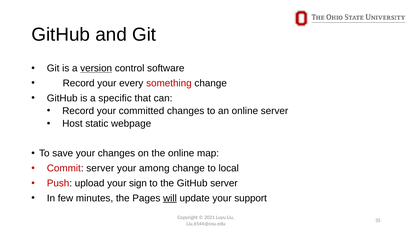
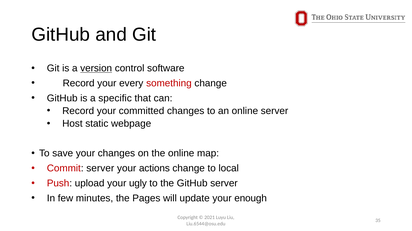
among: among -> actions
sign: sign -> ugly
will underline: present -> none
support: support -> enough
